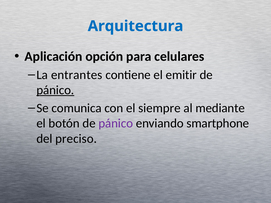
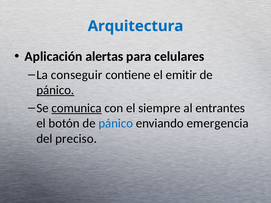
opción: opción -> alertas
entrantes: entrantes -> conseguir
comunica underline: none -> present
mediante: mediante -> entrantes
pánico at (116, 124) colour: purple -> blue
smartphone: smartphone -> emergencia
